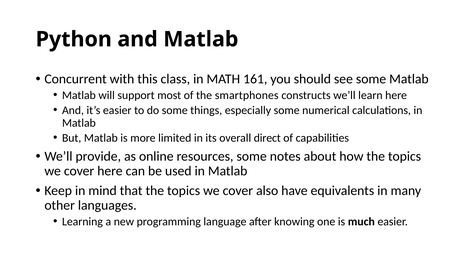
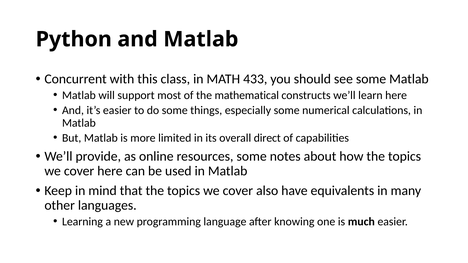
161: 161 -> 433
smartphones: smartphones -> mathematical
